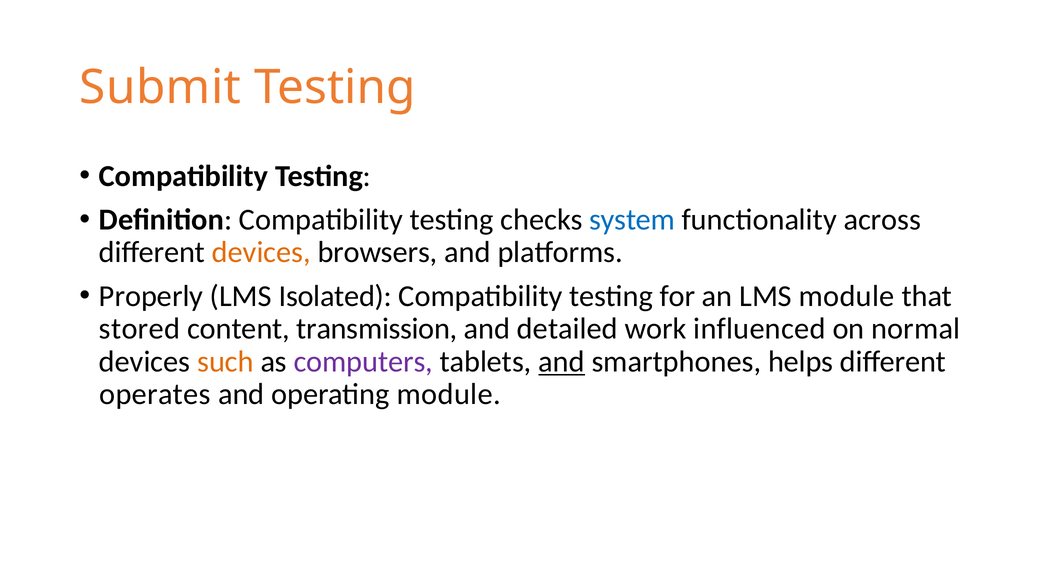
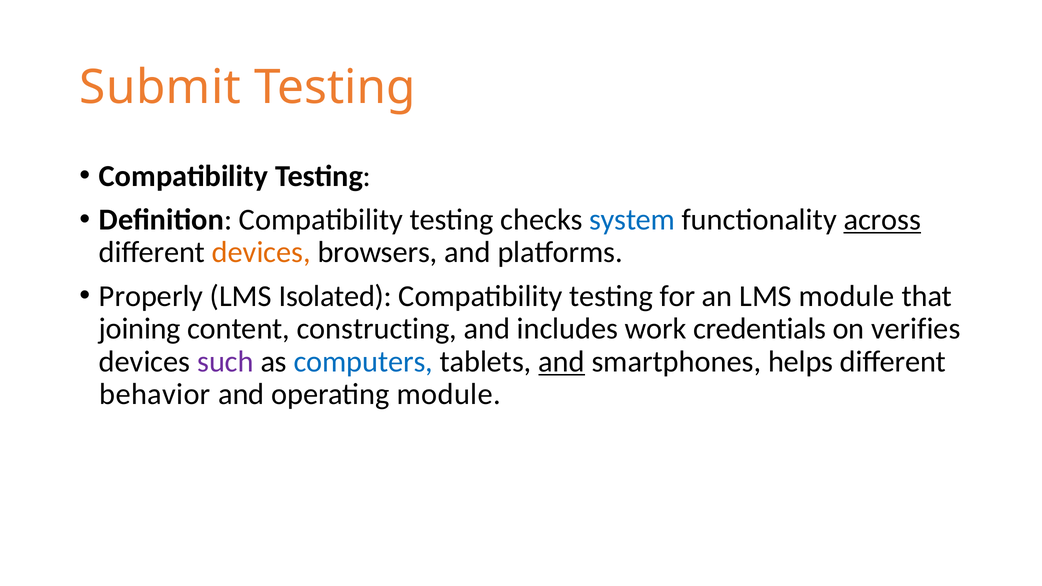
across underline: none -> present
stored: stored -> joining
transmission: transmission -> constructing
detailed: detailed -> includes
influenced: influenced -> credentials
normal: normal -> verifies
such colour: orange -> purple
computers colour: purple -> blue
operates: operates -> behavior
